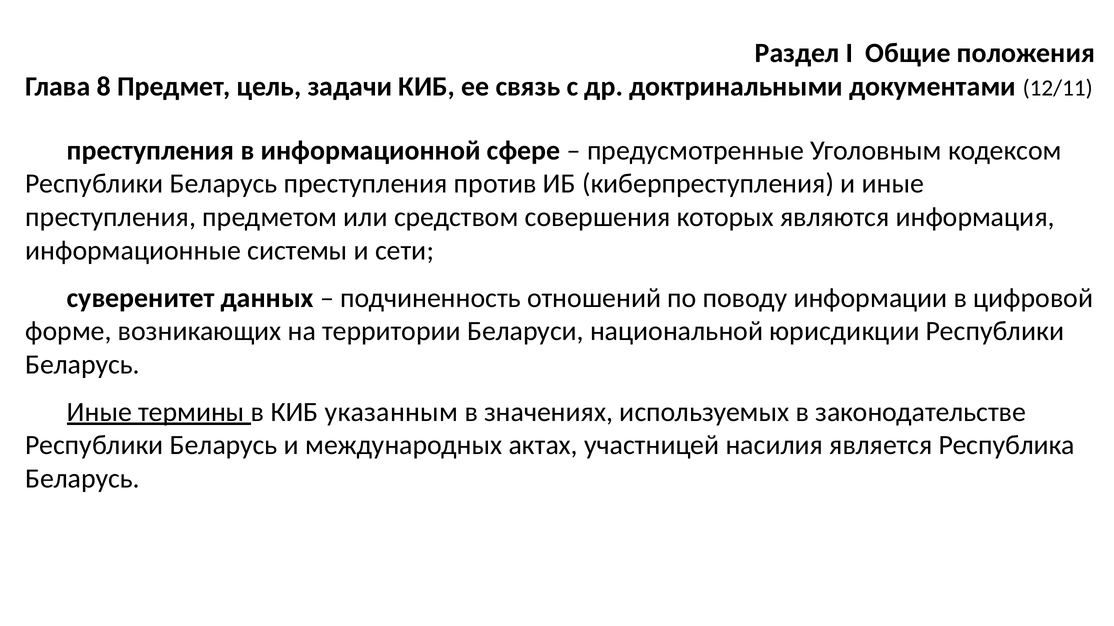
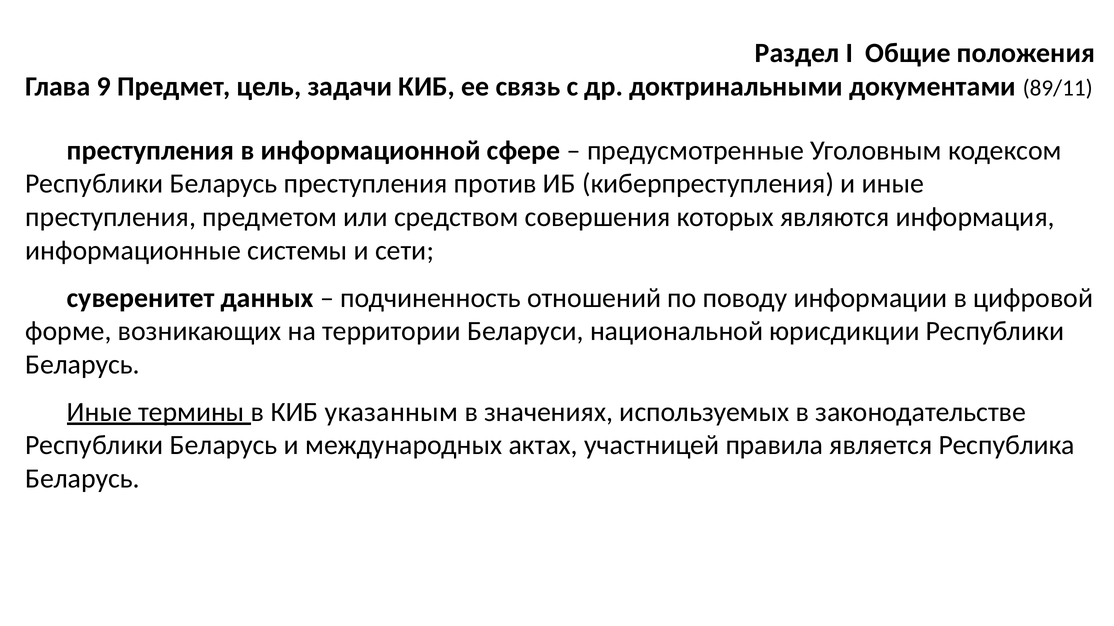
8: 8 -> 9
12/11: 12/11 -> 89/11
насилия: насилия -> правила
